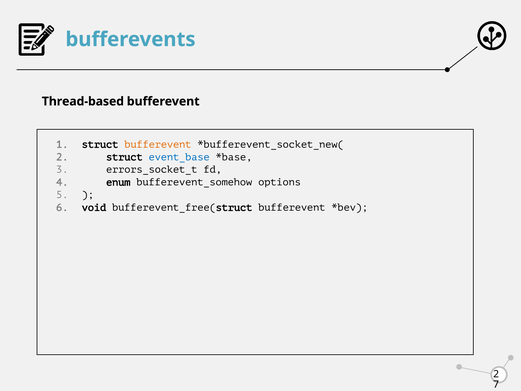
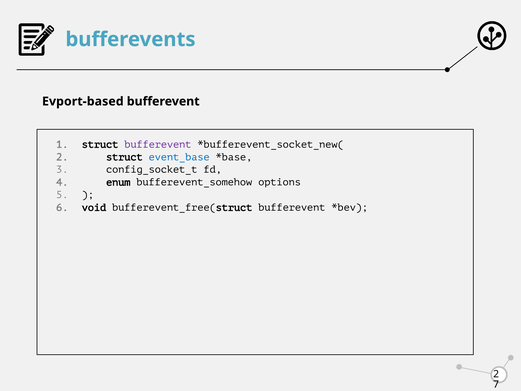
Thread-based: Thread-based -> Evport-based
bufferevent at (158, 144) colour: orange -> purple
errors_socket_t: errors_socket_t -> config_socket_t
